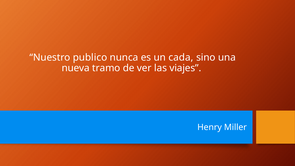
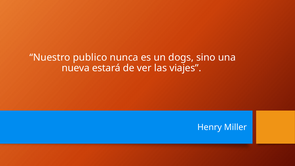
cada: cada -> dogs
tramo: tramo -> estará
